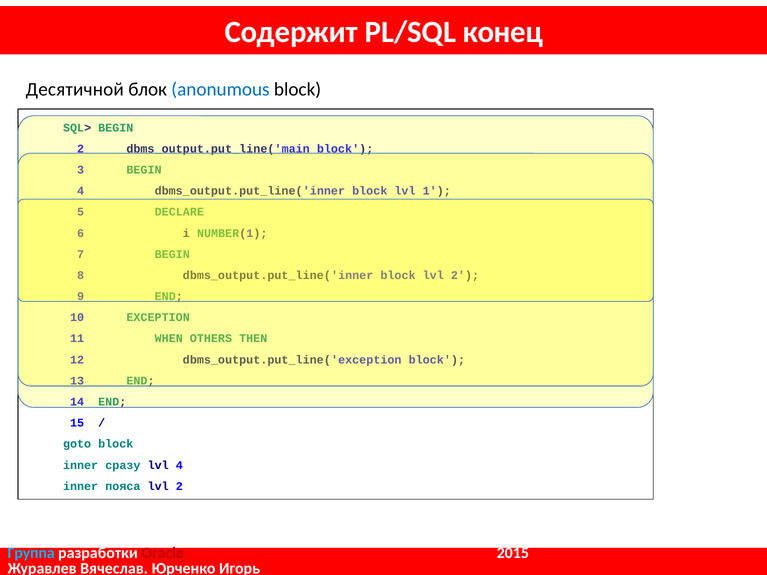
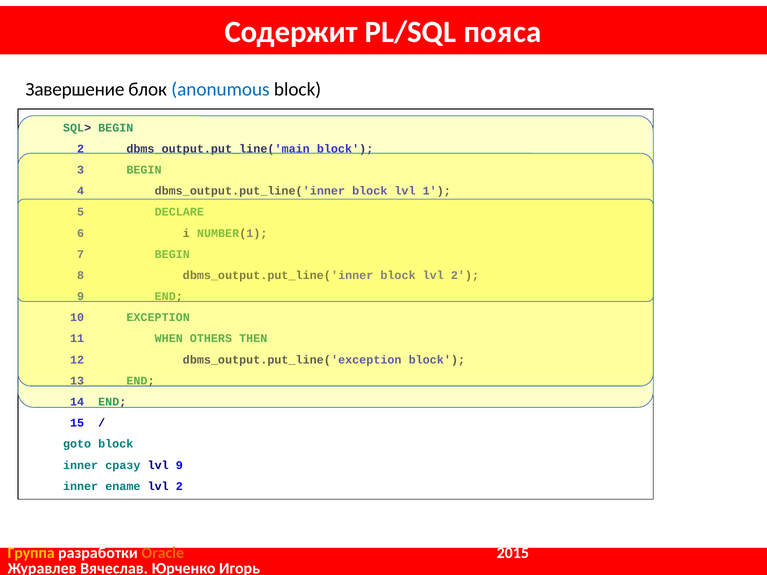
конец: конец -> пояса
Десятичной: Десятичной -> Завершение
lvl 4: 4 -> 9
пояса: пояса -> ename
Группа colour: light blue -> yellow
Oracle colour: red -> orange
